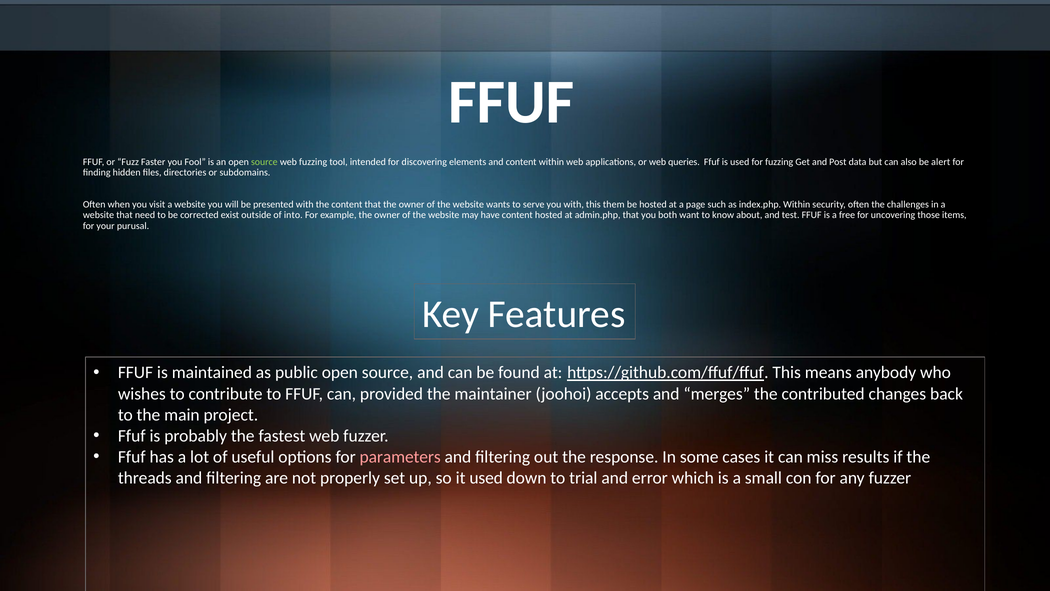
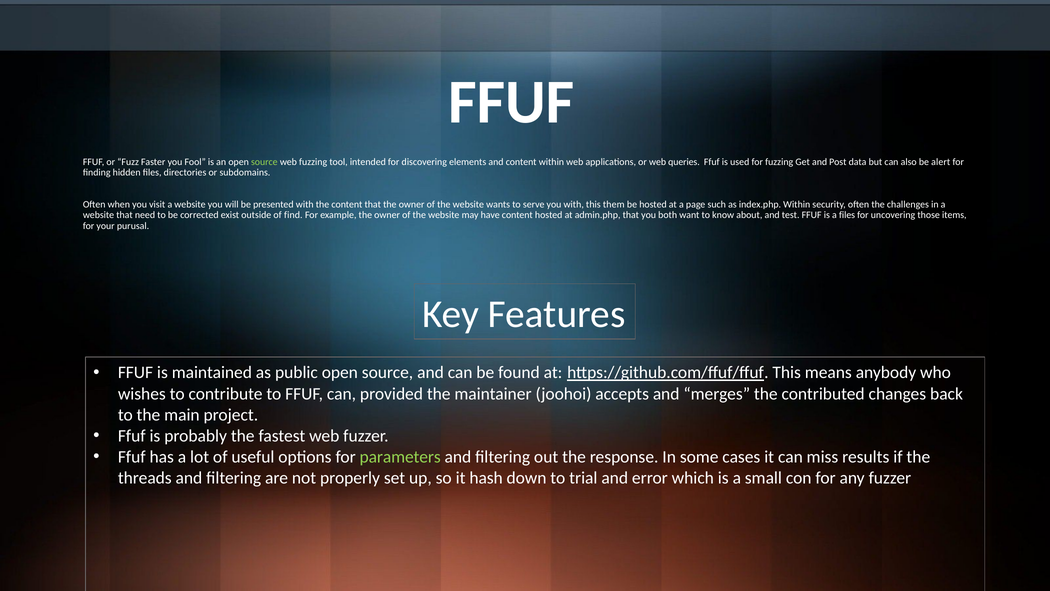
into: into -> find
a free: free -> files
parameters colour: pink -> light green
it used: used -> hash
